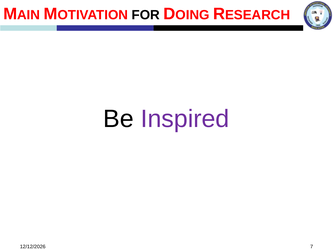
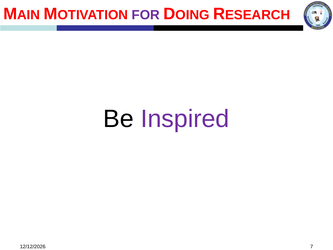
FOR colour: black -> purple
